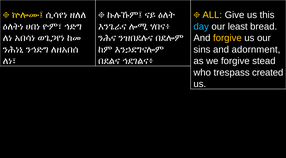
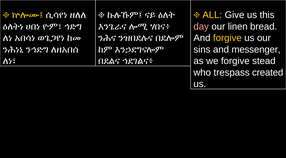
day colour: light blue -> pink
least: least -> linen
adornment: adornment -> messenger
